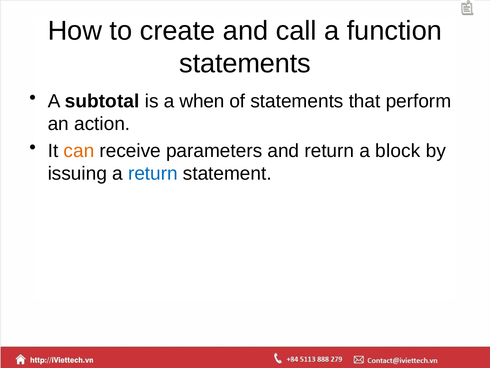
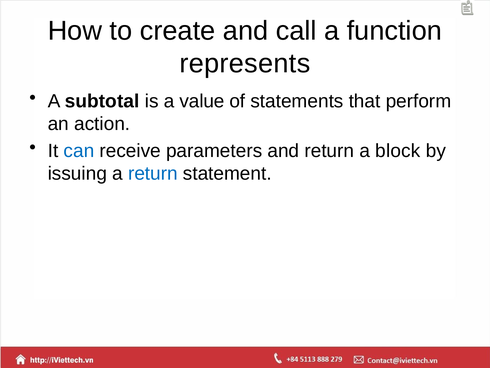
statements at (245, 64): statements -> represents
when: when -> value
can colour: orange -> blue
